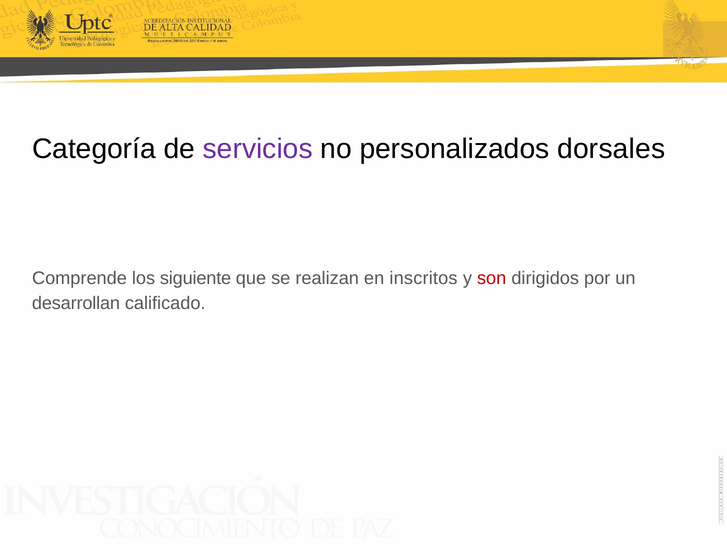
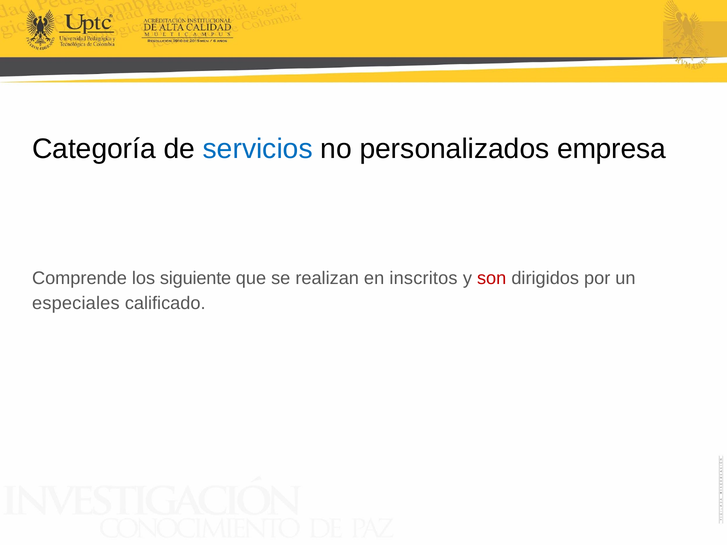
servicios colour: purple -> blue
dorsales: dorsales -> empresa
desarrollan: desarrollan -> especiales
